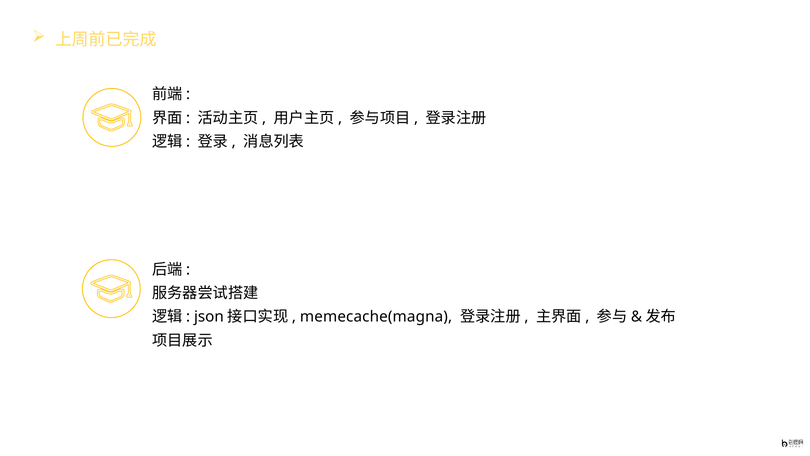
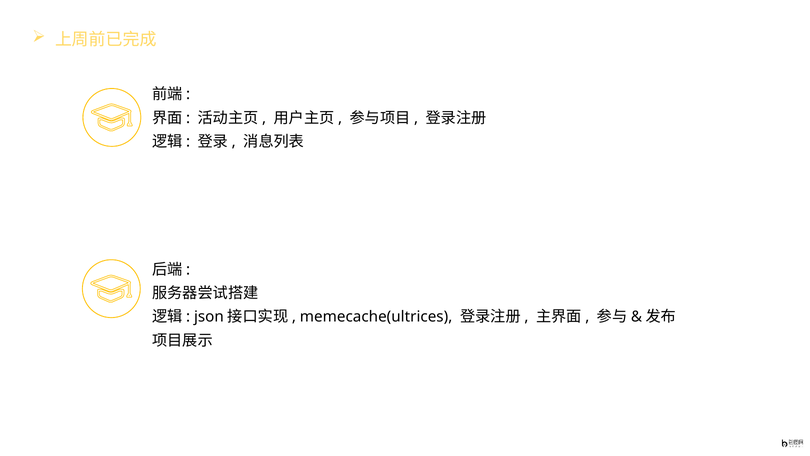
memecache(magna: memecache(magna -> memecache(ultrices
